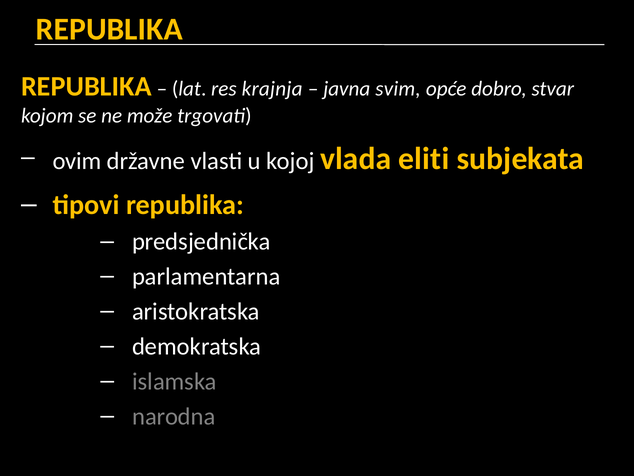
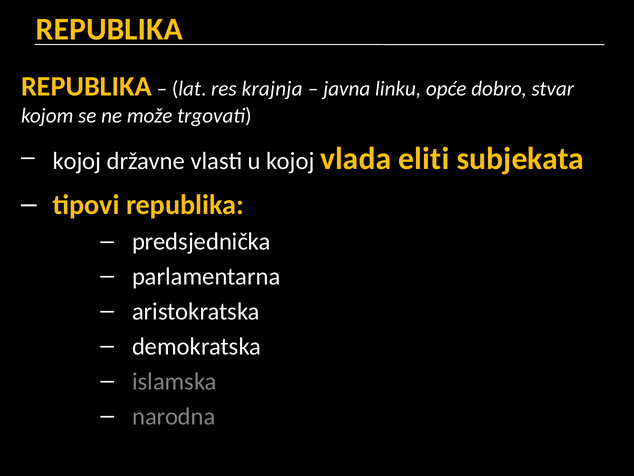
svim: svim -> linku
ovim at (77, 161): ovim -> kojoj
